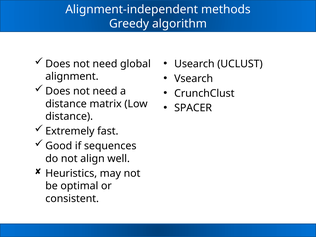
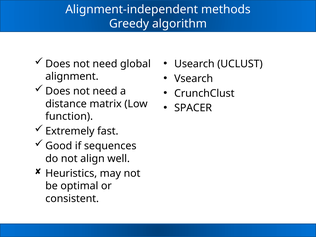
distance at (69, 116): distance -> function
